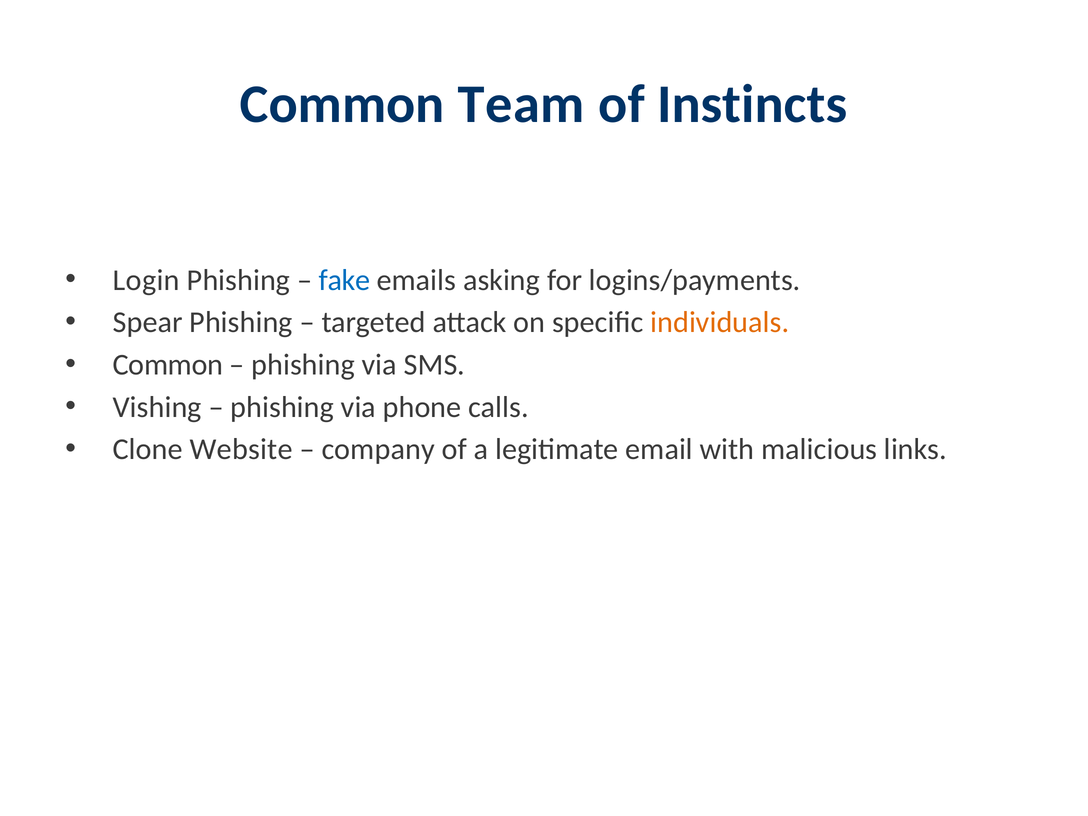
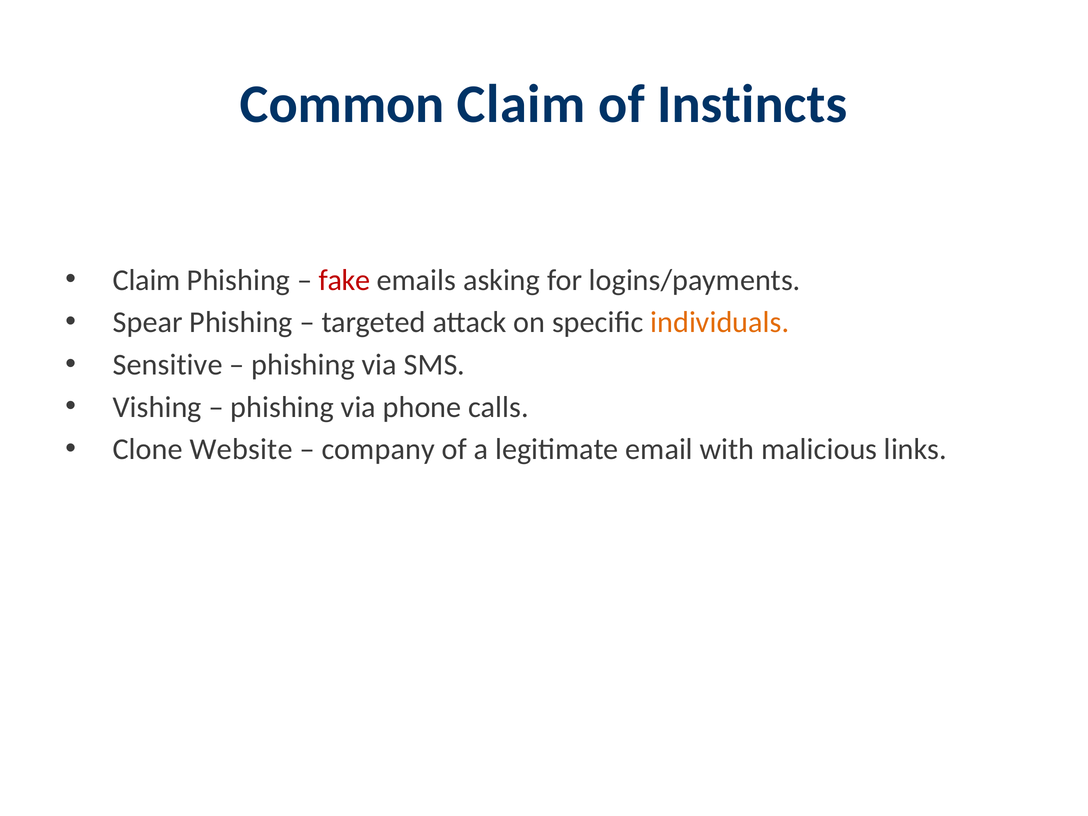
Common Team: Team -> Claim
Login at (146, 280): Login -> Claim
fake colour: blue -> red
Common at (168, 365): Common -> Sensitive
